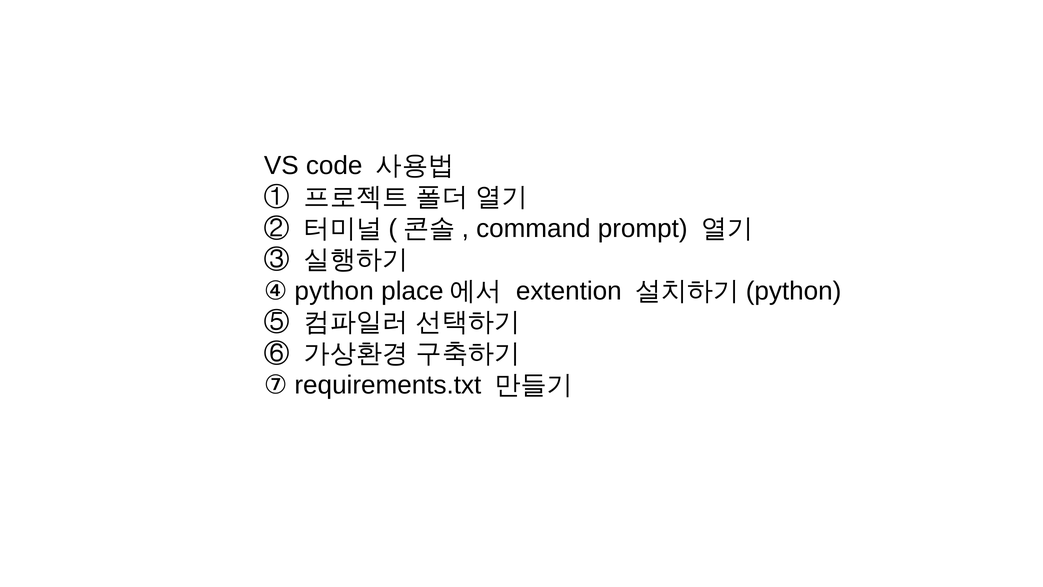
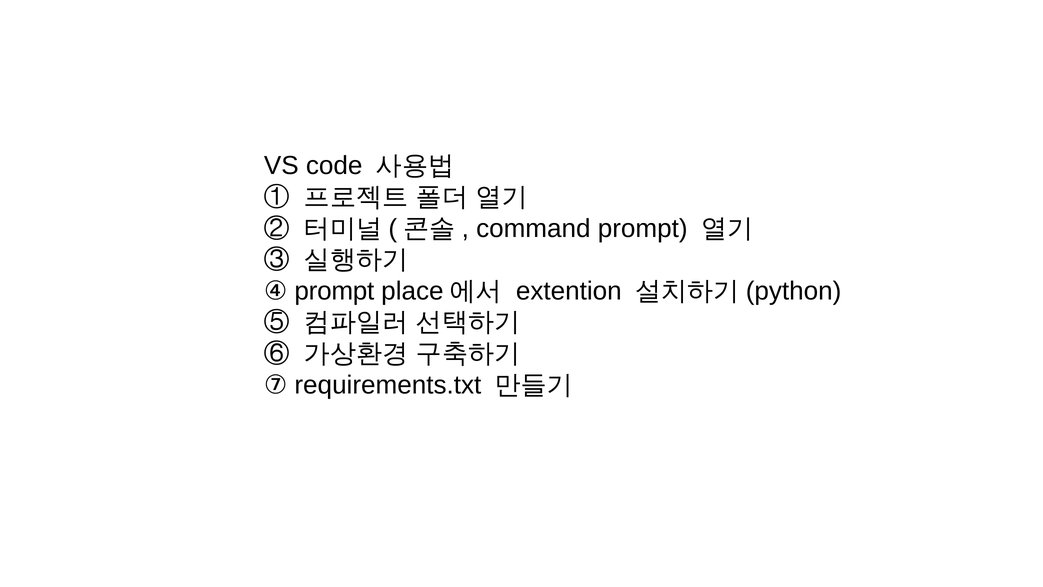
④ python: python -> prompt
